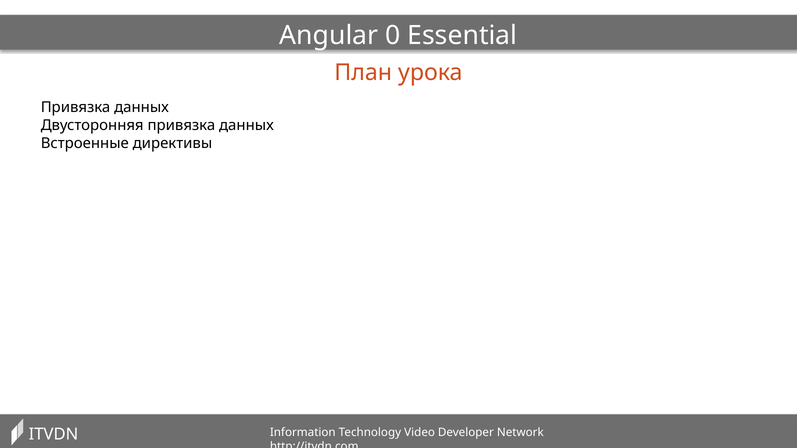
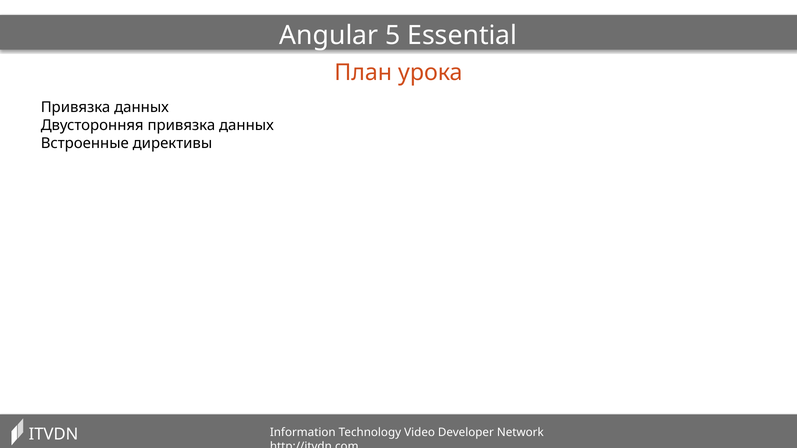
0: 0 -> 5
